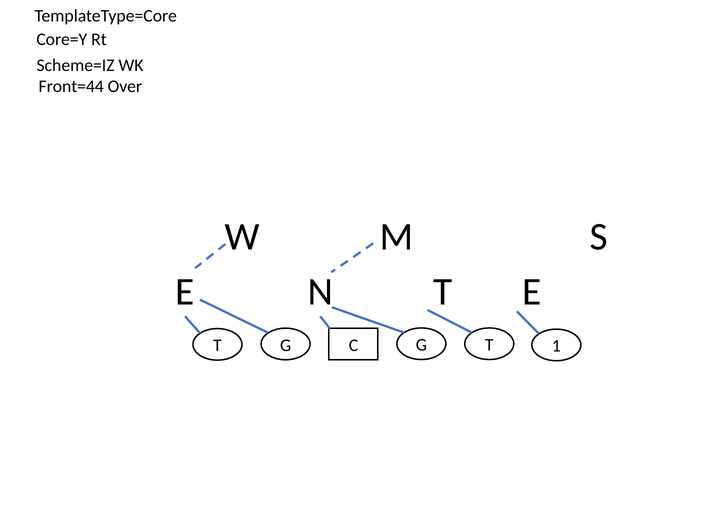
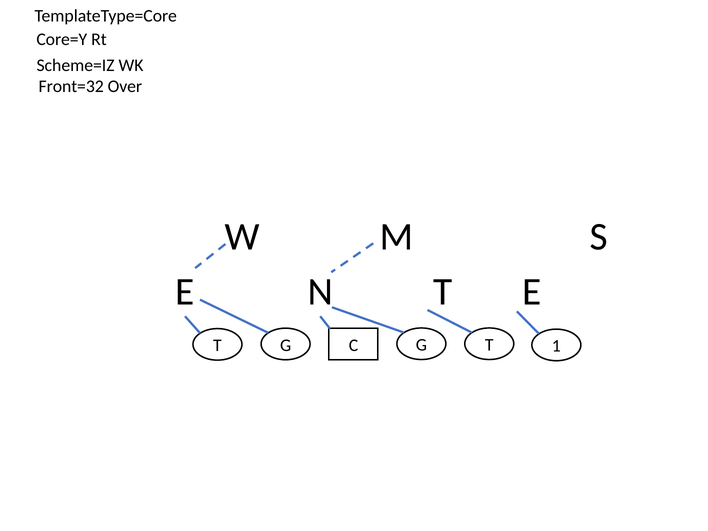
Front=44: Front=44 -> Front=32
